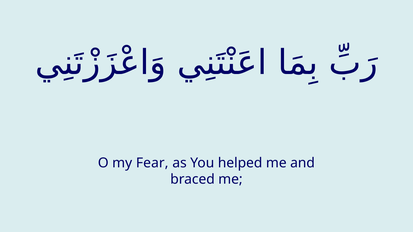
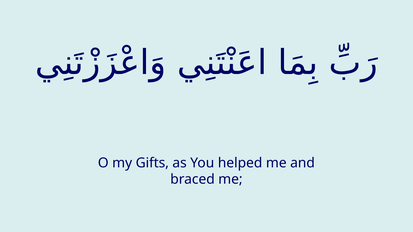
Fear: Fear -> Gifts
